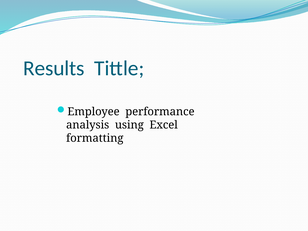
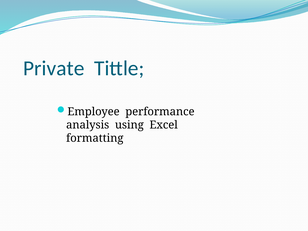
Results: Results -> Private
